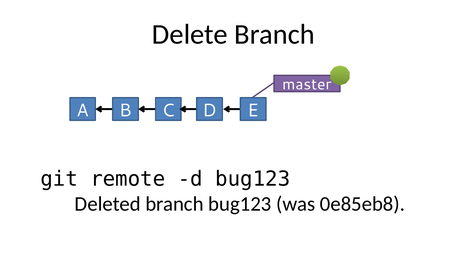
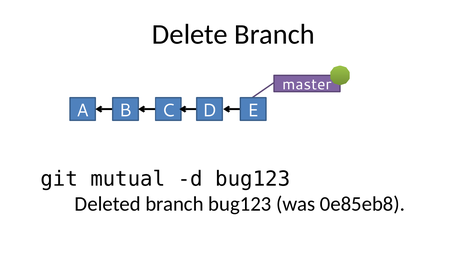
remote: remote -> mutual
